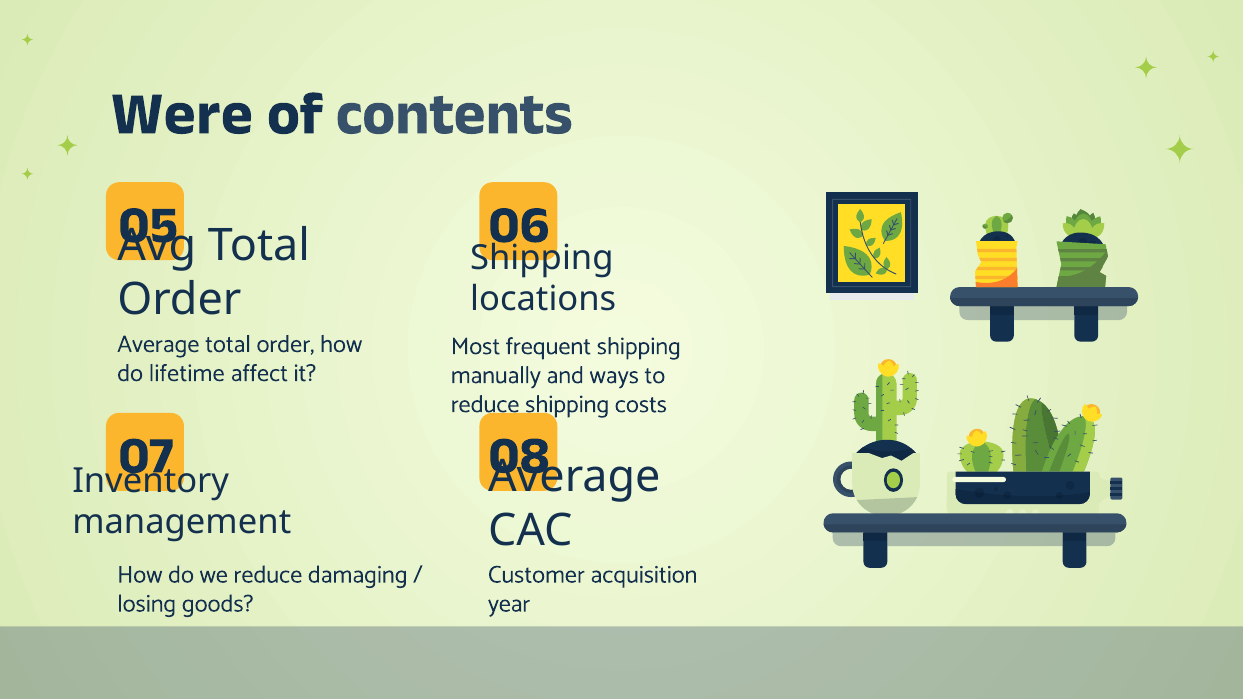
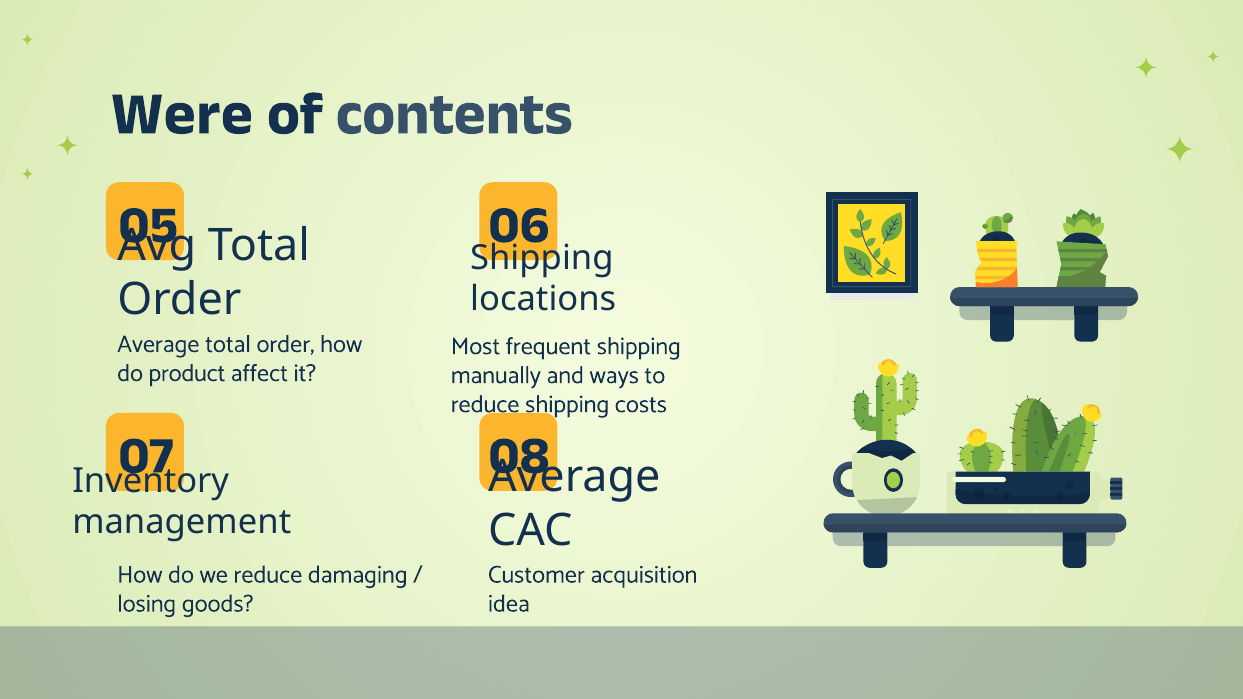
lifetime: lifetime -> product
year: year -> idea
